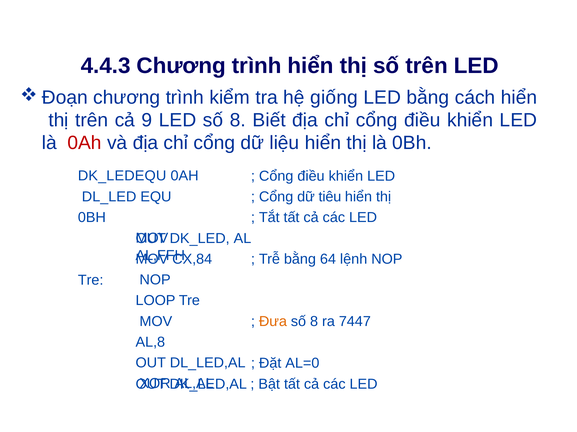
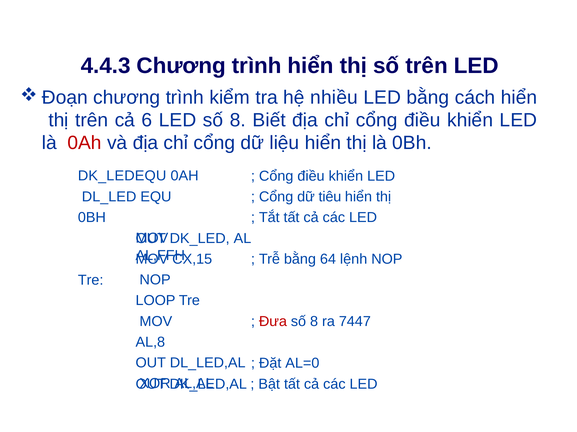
giống: giống -> nhiều
9: 9 -> 6
CX,84: CX,84 -> CX,15
Đưa colour: orange -> red
